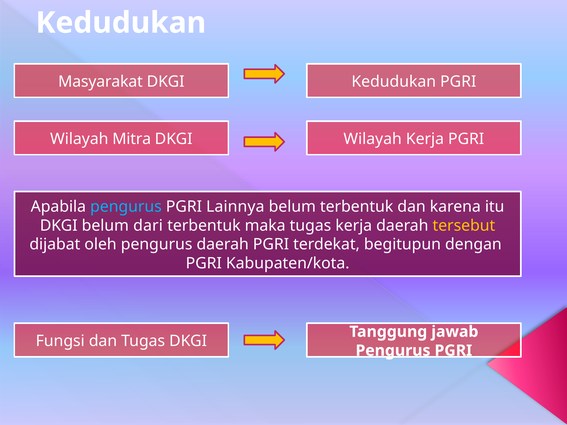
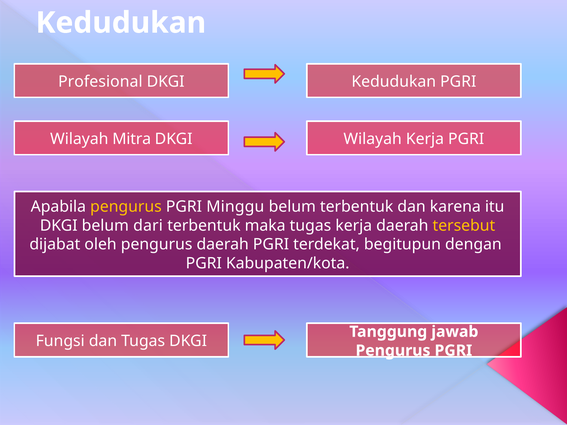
Masyarakat: Masyarakat -> Profesional
pengurus at (126, 207) colour: light blue -> yellow
Lainnya: Lainnya -> Minggu
